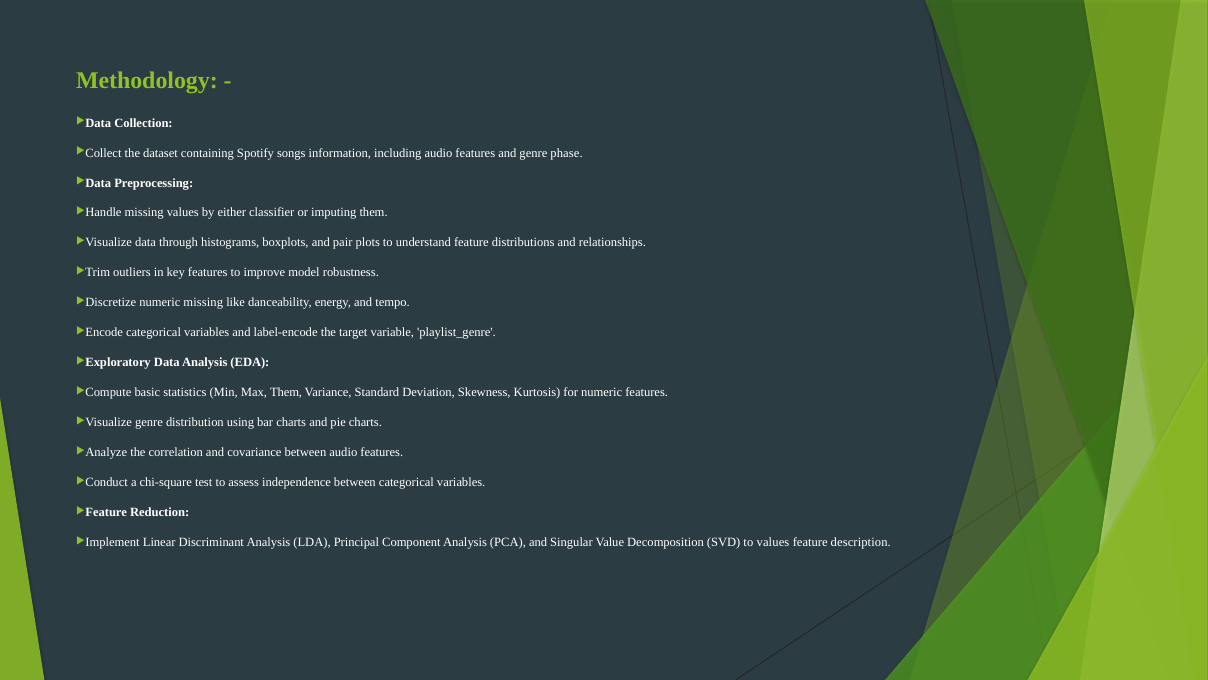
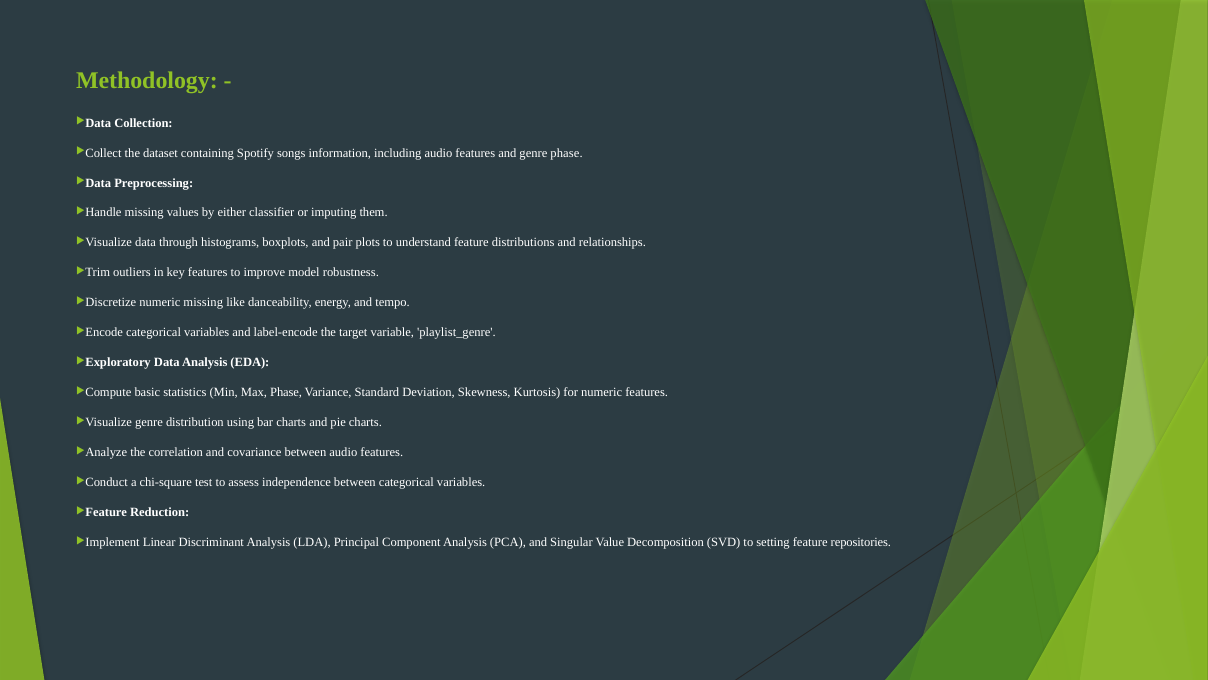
Max Them: Them -> Phase
to values: values -> setting
description: description -> repositories
